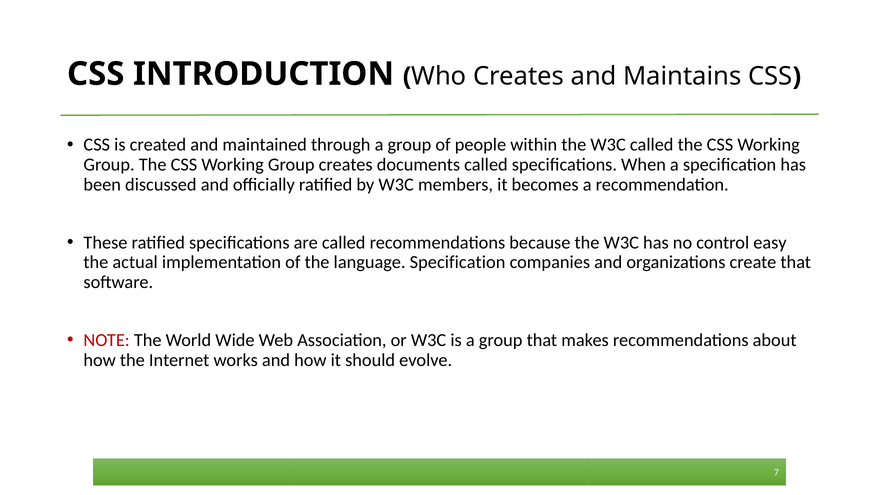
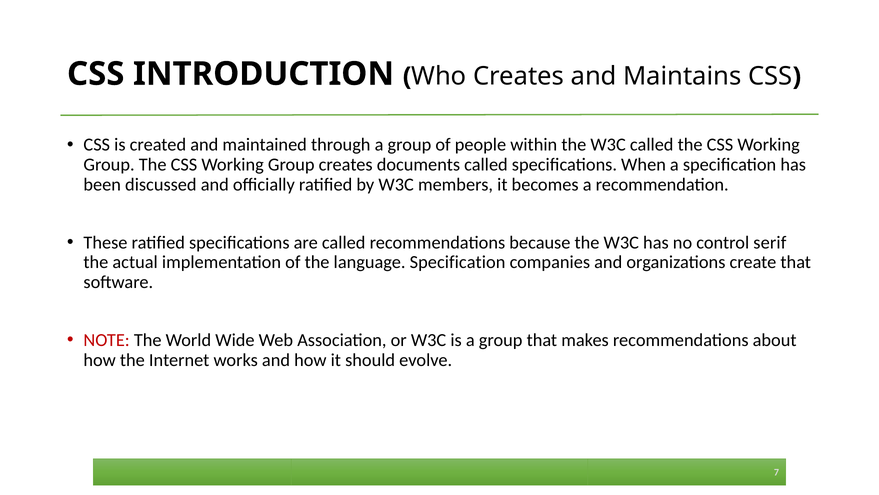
easy: easy -> serif
